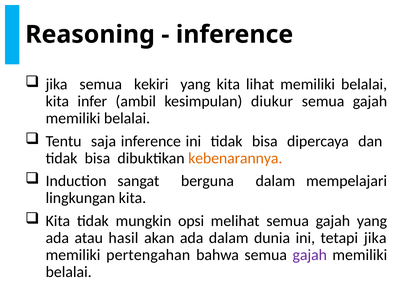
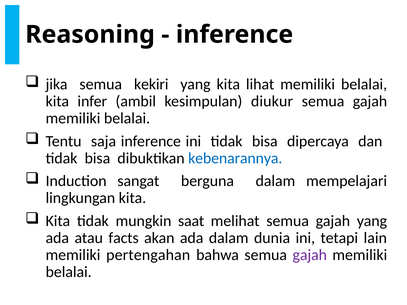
kebenarannya colour: orange -> blue
opsi: opsi -> saat
hasil: hasil -> facts
tetapi jika: jika -> lain
